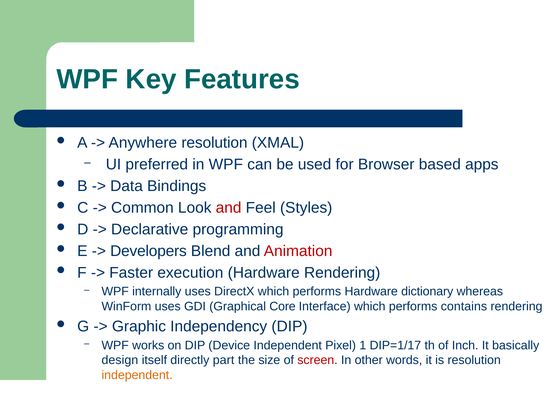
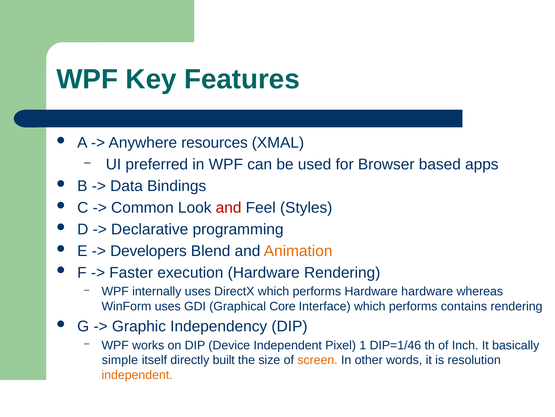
Anywhere resolution: resolution -> resources
Animation colour: red -> orange
Hardware dictionary: dictionary -> hardware
DIP=1/17: DIP=1/17 -> DIP=1/46
design: design -> simple
part: part -> built
screen colour: red -> orange
